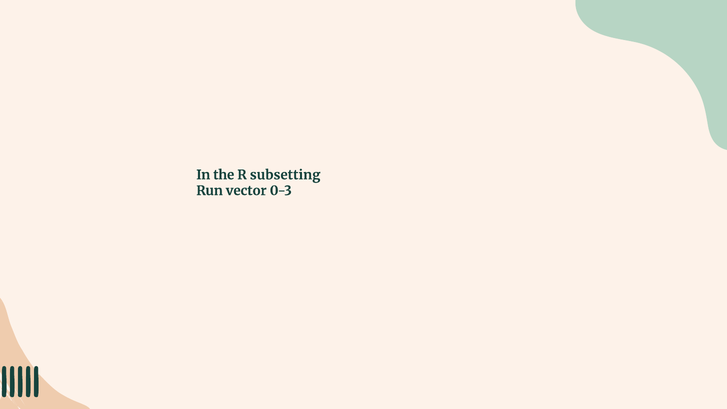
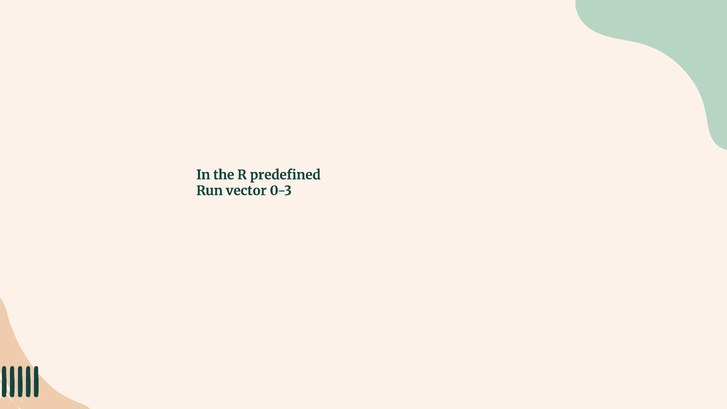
subsetting: subsetting -> predefined
